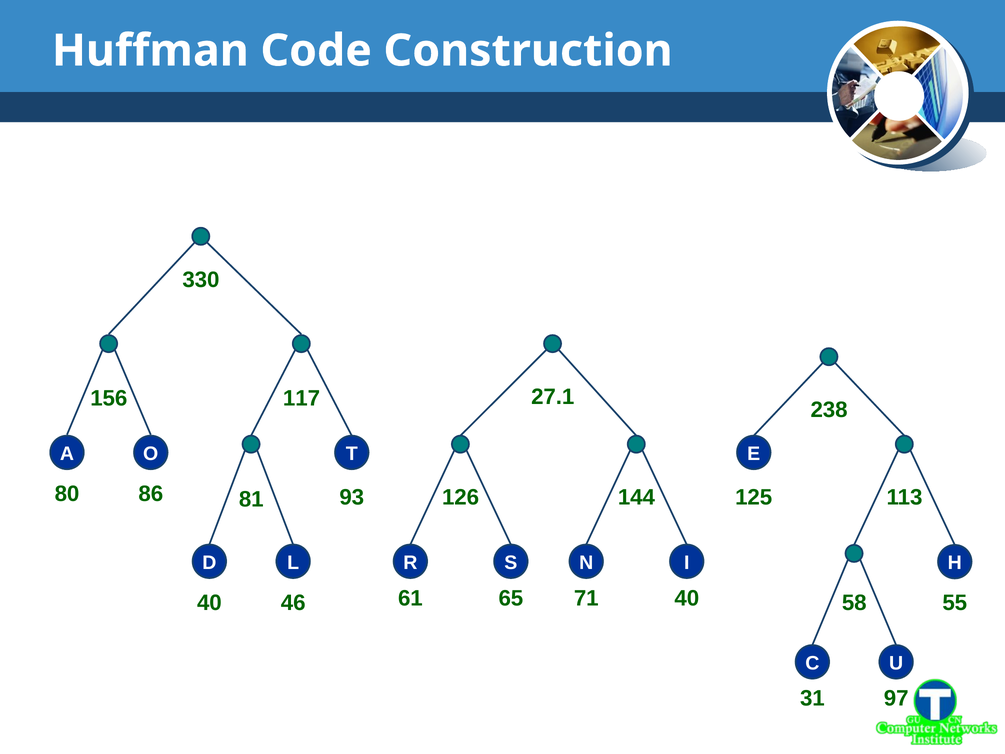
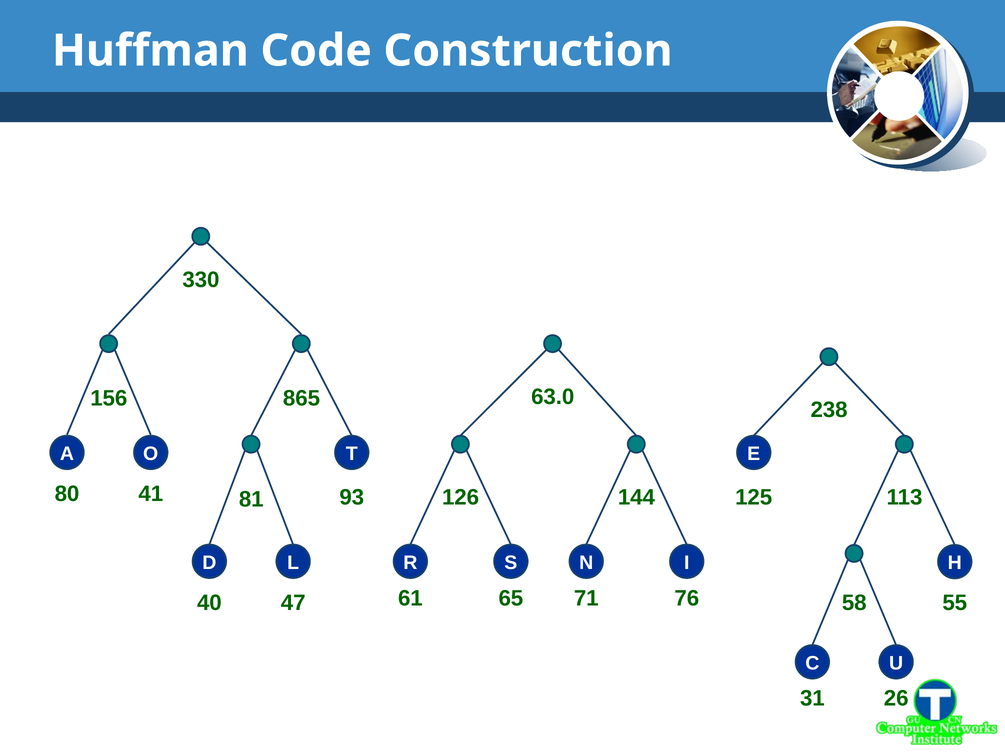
27.1: 27.1 -> 63.0
117: 117 -> 865
86: 86 -> 41
71 40: 40 -> 76
46: 46 -> 47
97: 97 -> 26
